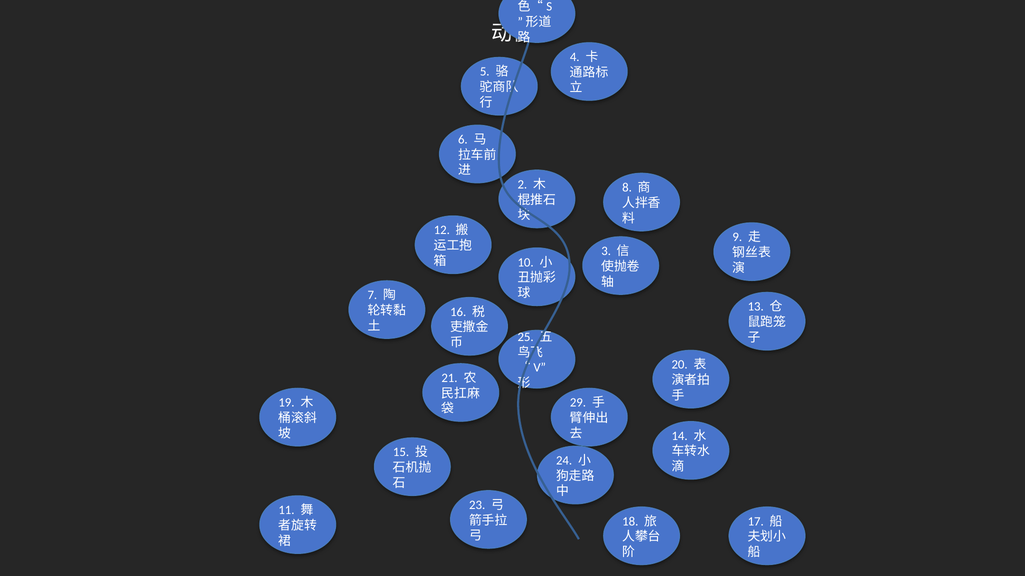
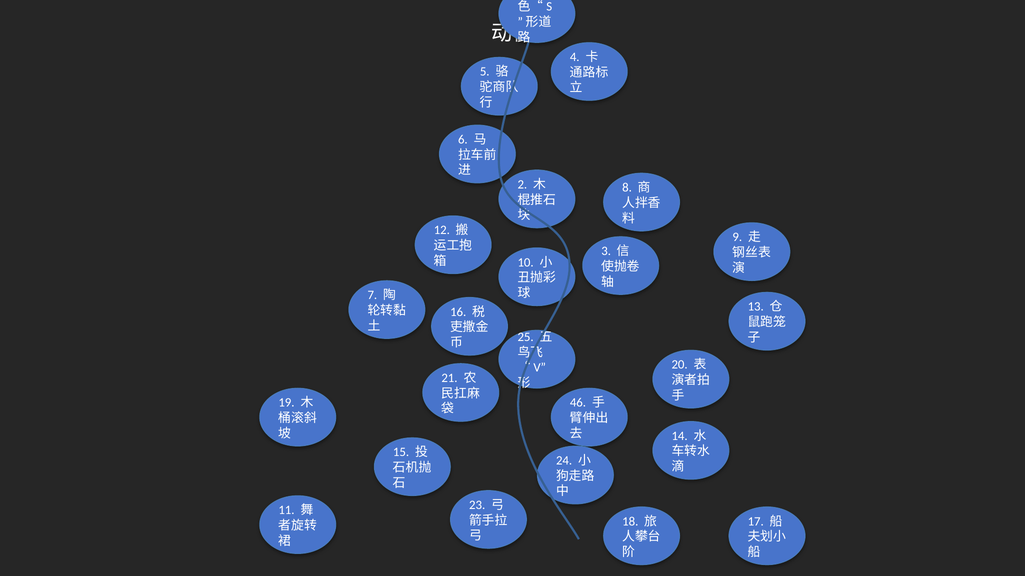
29: 29 -> 46
